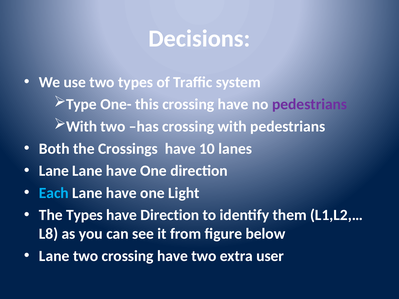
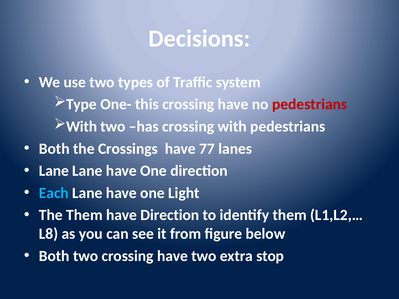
pedestrians at (310, 104) colour: purple -> red
10: 10 -> 77
The Types: Types -> Them
Lane at (54, 256): Lane -> Both
user: user -> stop
